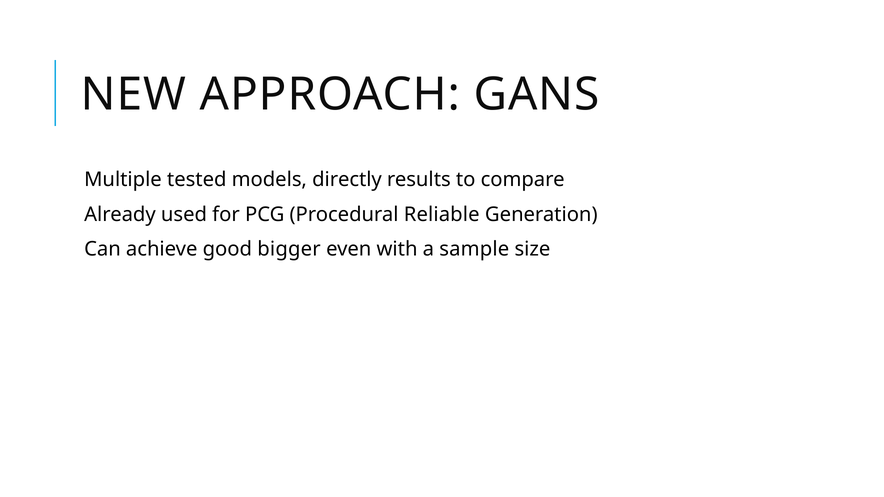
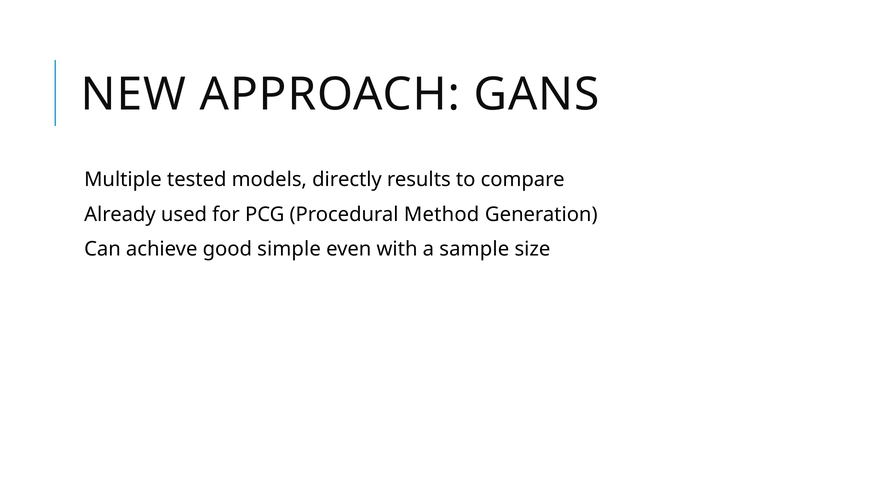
Reliable: Reliable -> Method
bigger: bigger -> simple
